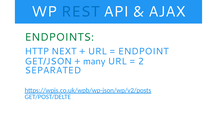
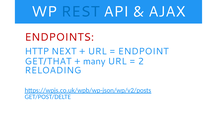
ENDPOINTS colour: green -> red
GET/JSON: GET/JSON -> GET/THAT
SEPARATED: SEPARATED -> RELOADING
